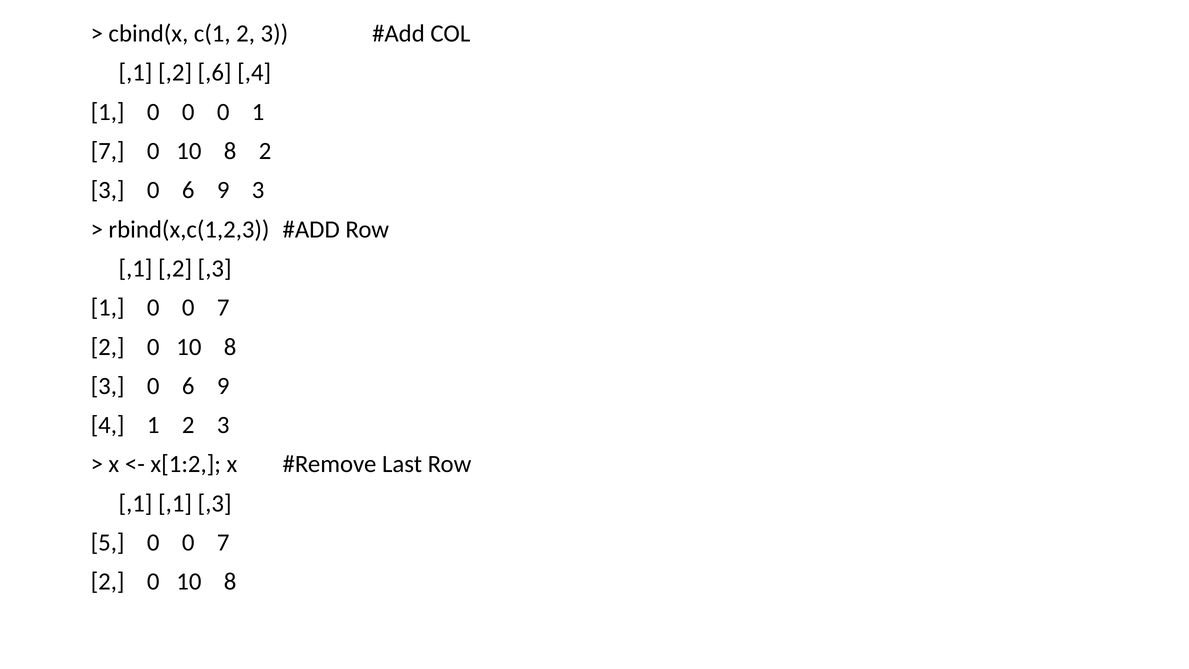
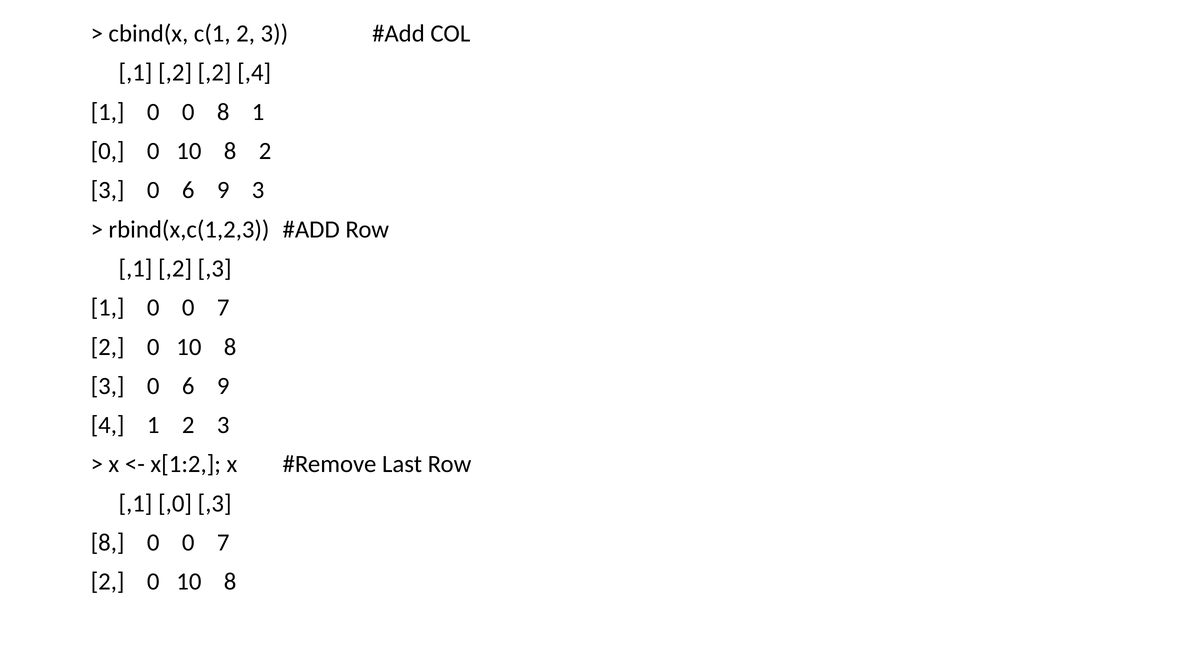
,2 ,6: ,6 -> ,2
0 0 0: 0 -> 8
7 at (108, 151): 7 -> 0
,1 ,1: ,1 -> ,0
5 at (108, 542): 5 -> 8
